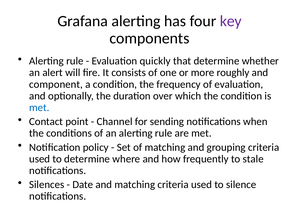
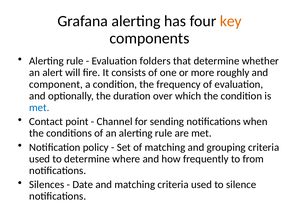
key colour: purple -> orange
quickly: quickly -> folders
stale: stale -> from
